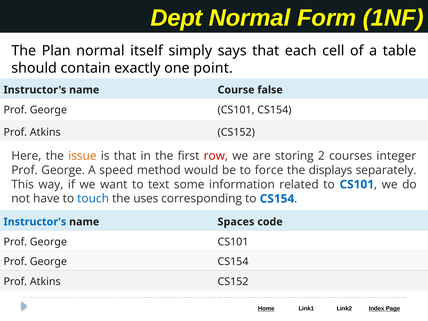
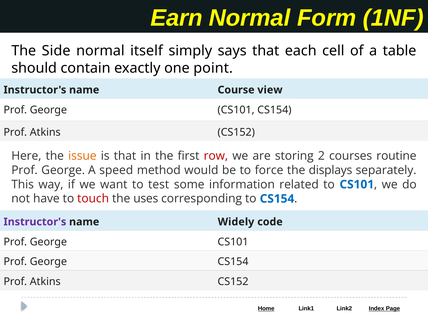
Dept: Dept -> Earn
Plan: Plan -> Side
false: false -> view
integer: integer -> routine
text: text -> test
touch colour: blue -> red
Instructor's at (35, 222) colour: blue -> purple
Spaces: Spaces -> Widely
